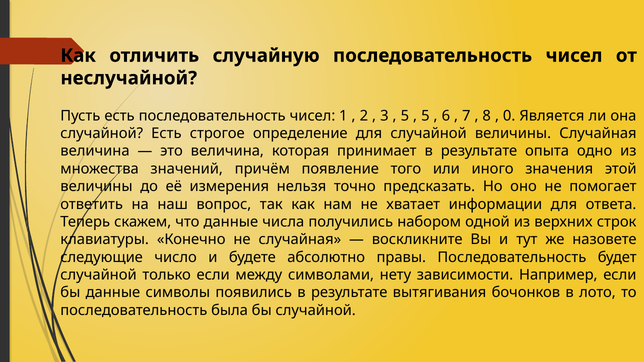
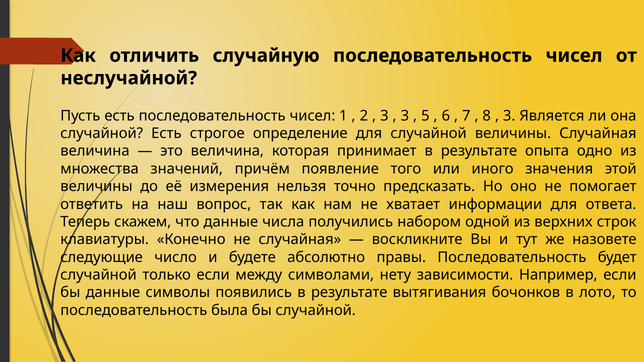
5 at (405, 116): 5 -> 3
0 at (509, 116): 0 -> 3
